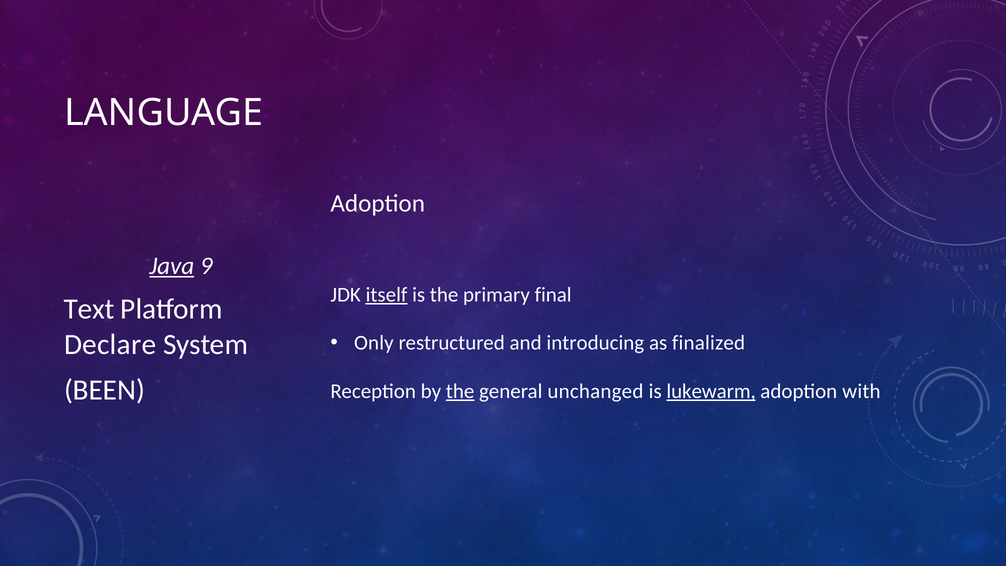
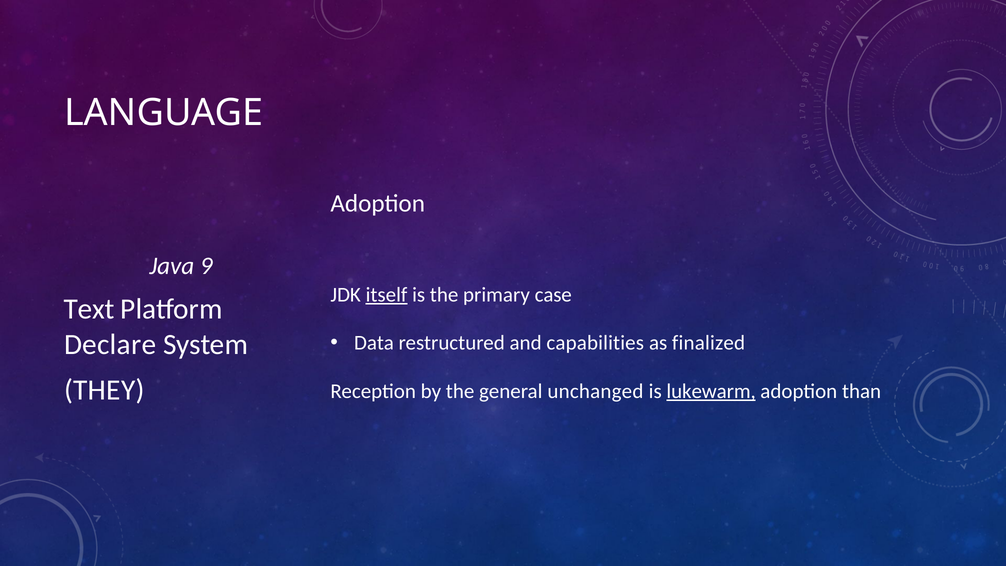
Java underline: present -> none
final: final -> case
Only: Only -> Data
introducing: introducing -> capabilities
BEEN: BEEN -> THEY
the at (460, 391) underline: present -> none
with: with -> than
